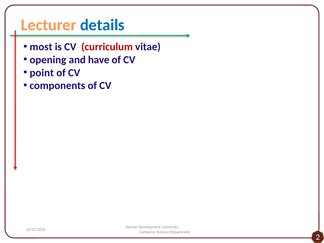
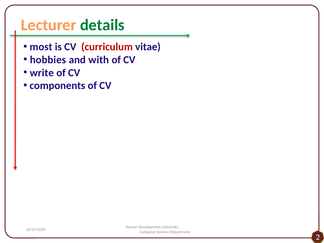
details colour: blue -> green
opening: opening -> hobbies
have: have -> with
point: point -> write
